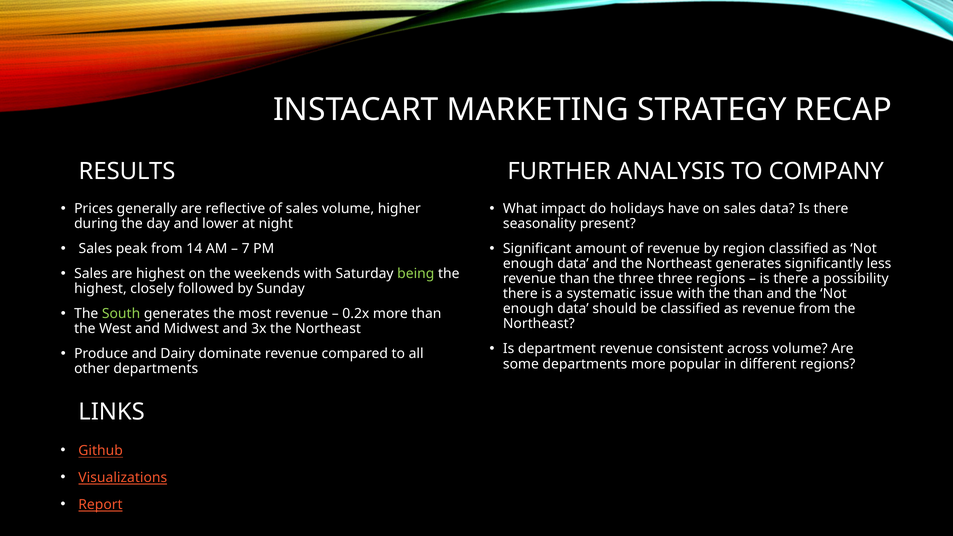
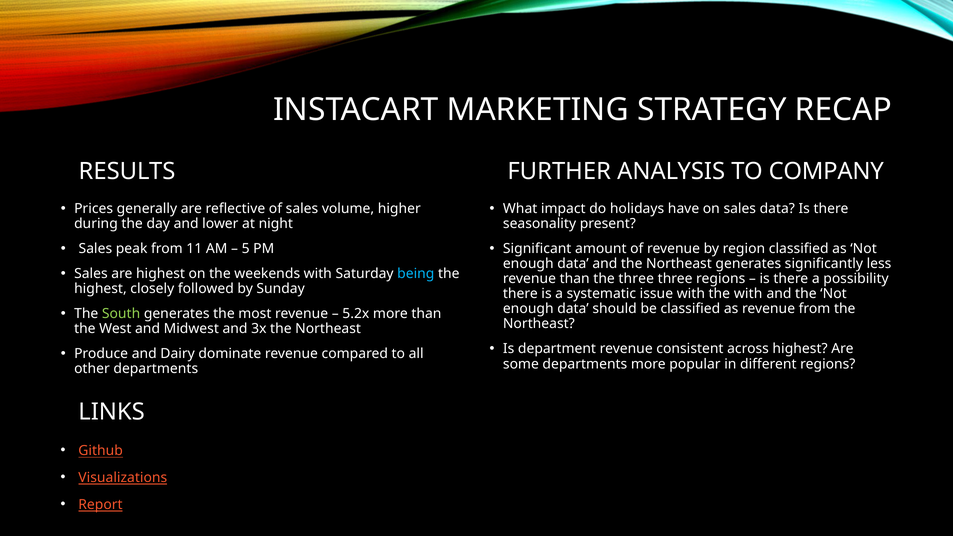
14: 14 -> 11
7: 7 -> 5
being colour: light green -> light blue
the than: than -> with
0.2x: 0.2x -> 5.2x
across volume: volume -> highest
